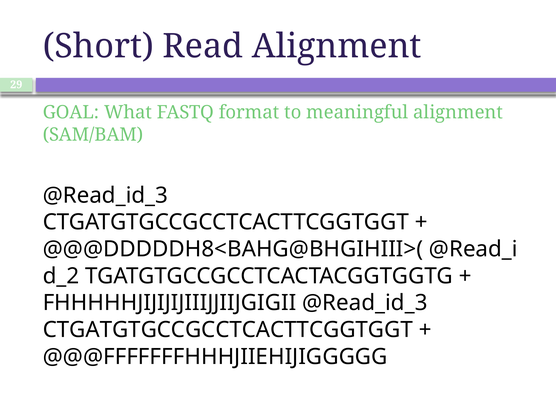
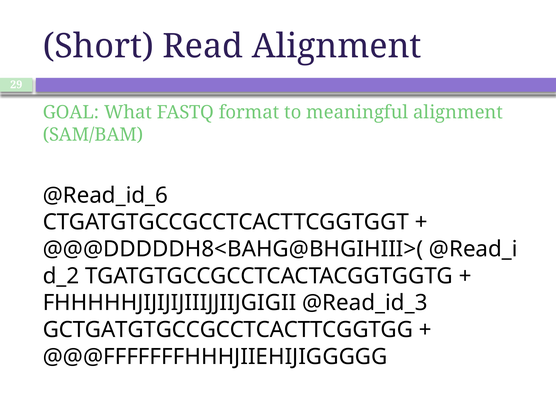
@Read_id_3 at (105, 195): @Read_id_3 -> @Read_id_6
CTGATGTGCCGCCTCACTTCGGTGGT at (228, 330): CTGATGTGCCGCCTCACTTCGGTGGT -> GCTGATGTGCCGCCTCACTTCGGTGG
